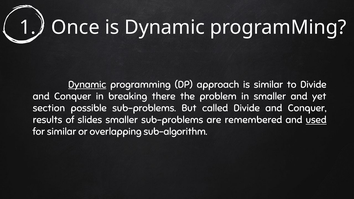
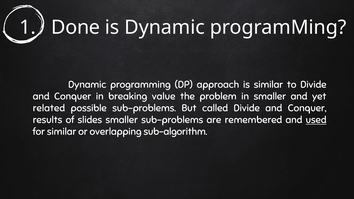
Once: Once -> Done
Dynamic at (87, 85) underline: present -> none
there: there -> value
section: section -> related
